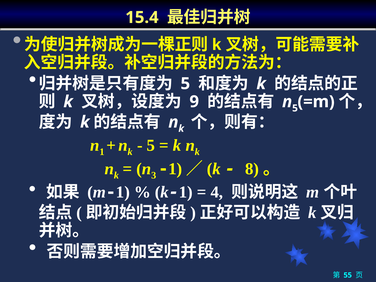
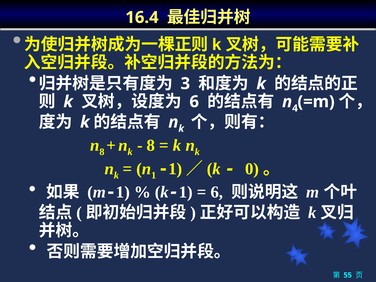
15.4: 15.4 -> 16.4
5 at (185, 84): 5 -> 3
9 at (194, 102): 9 -> 6
5 at (295, 108): 5 -> 4
1 at (102, 152): 1 -> 8
5 at (151, 145): 5 -> 8
3: 3 -> 1
8: 8 -> 0
4 at (217, 192): 4 -> 6
